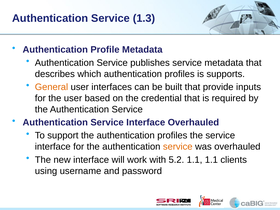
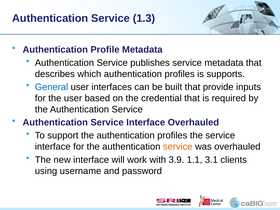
General colour: orange -> blue
5.2: 5.2 -> 3.9
1.1 1.1: 1.1 -> 3.1
